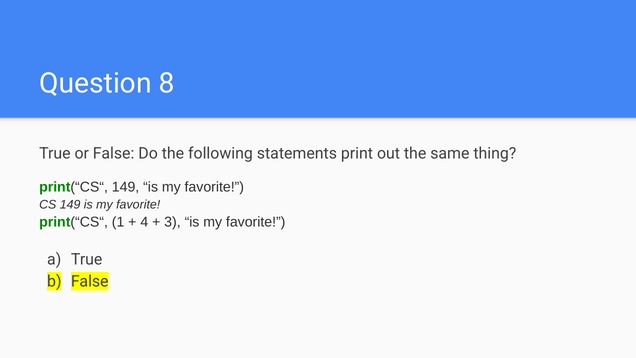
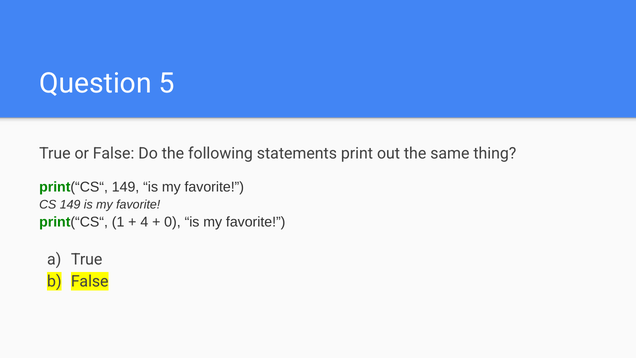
8: 8 -> 5
3: 3 -> 0
